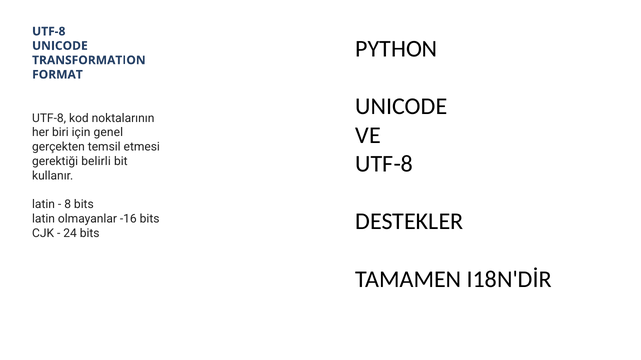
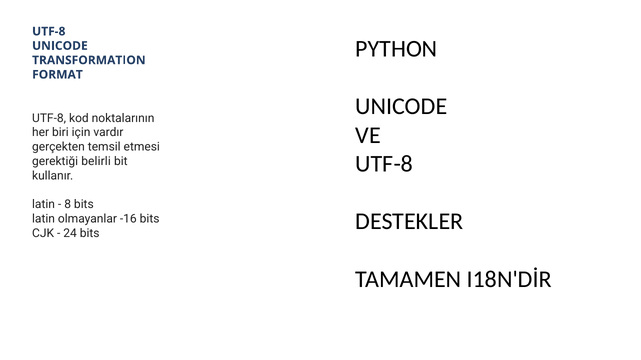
genel: genel -> vardır
